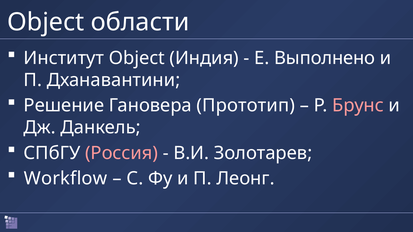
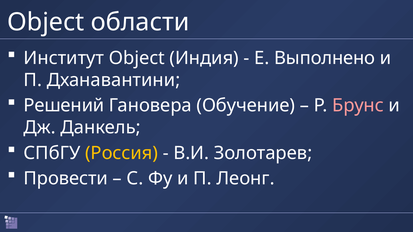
Решение: Решение -> Решений
Прототип: Прототип -> Обучение
Россия colour: pink -> yellow
Workflow: Workflow -> Провести
